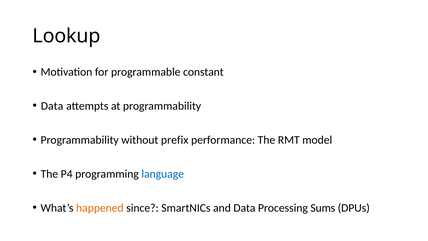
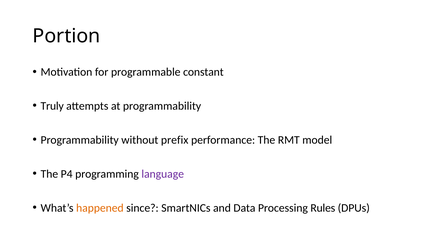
Lookup: Lookup -> Portion
Data at (52, 106): Data -> Truly
language colour: blue -> purple
Sums: Sums -> Rules
